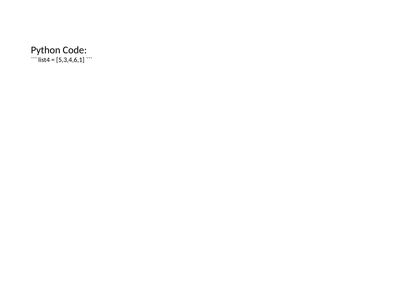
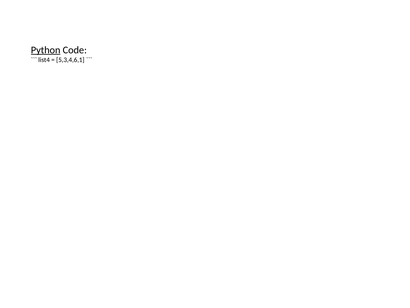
Python underline: none -> present
